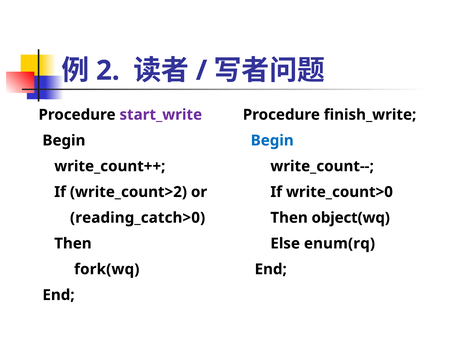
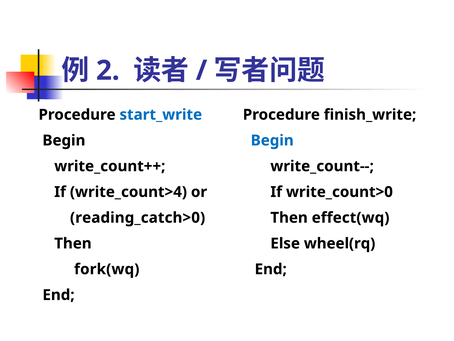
start_write colour: purple -> blue
write_count>2: write_count>2 -> write_count>4
object(wq: object(wq -> effect(wq
enum(rq: enum(rq -> wheel(rq
